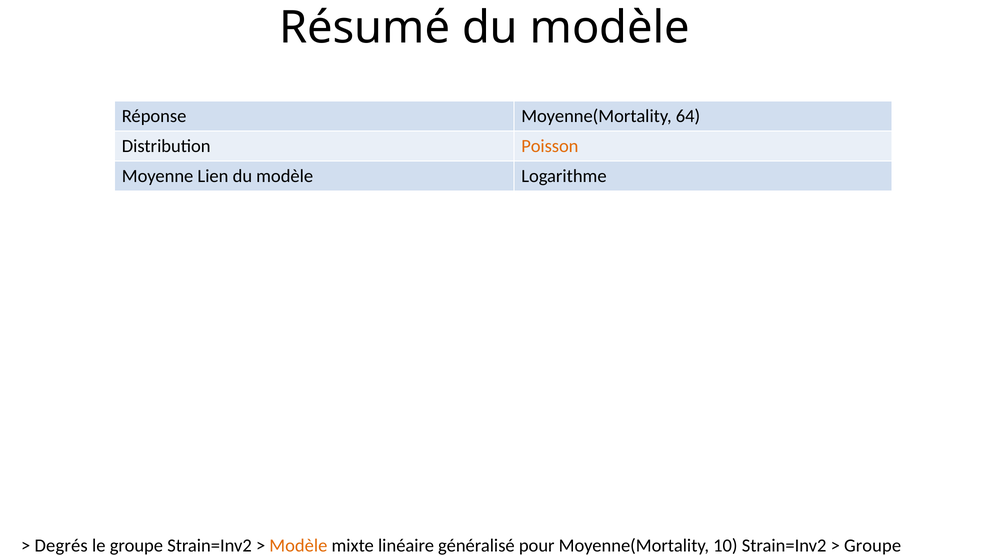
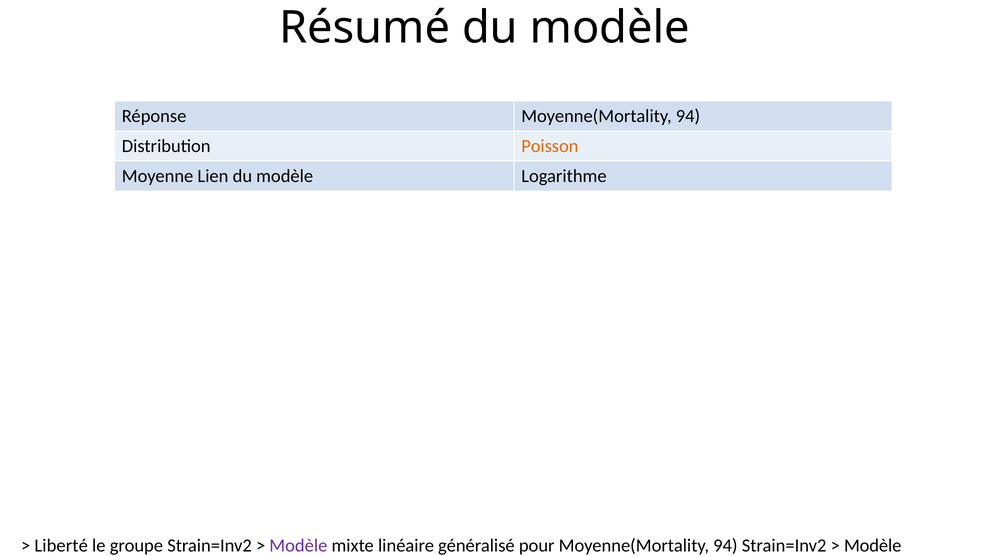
Réponse Moyenne(Mortality 64: 64 -> 94
Degrés: Degrés -> Liberté
Modèle at (298, 545) colour: orange -> purple
pour Moyenne(Mortality 10: 10 -> 94
Groupe at (873, 545): Groupe -> Modèle
